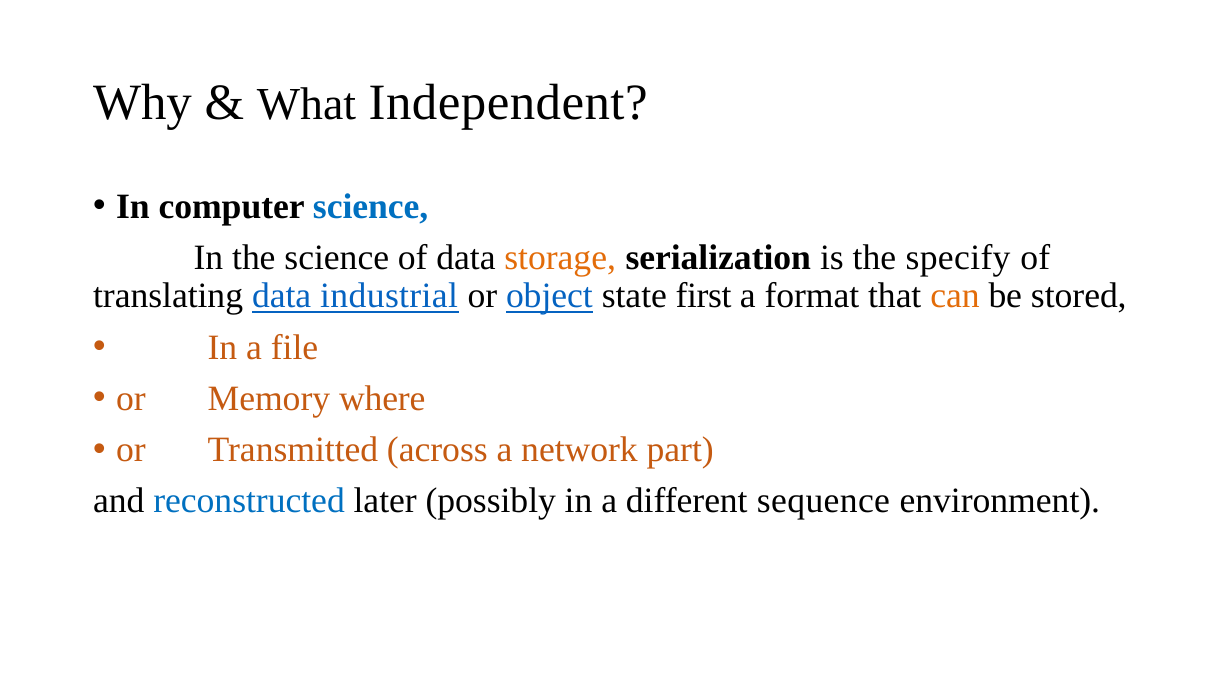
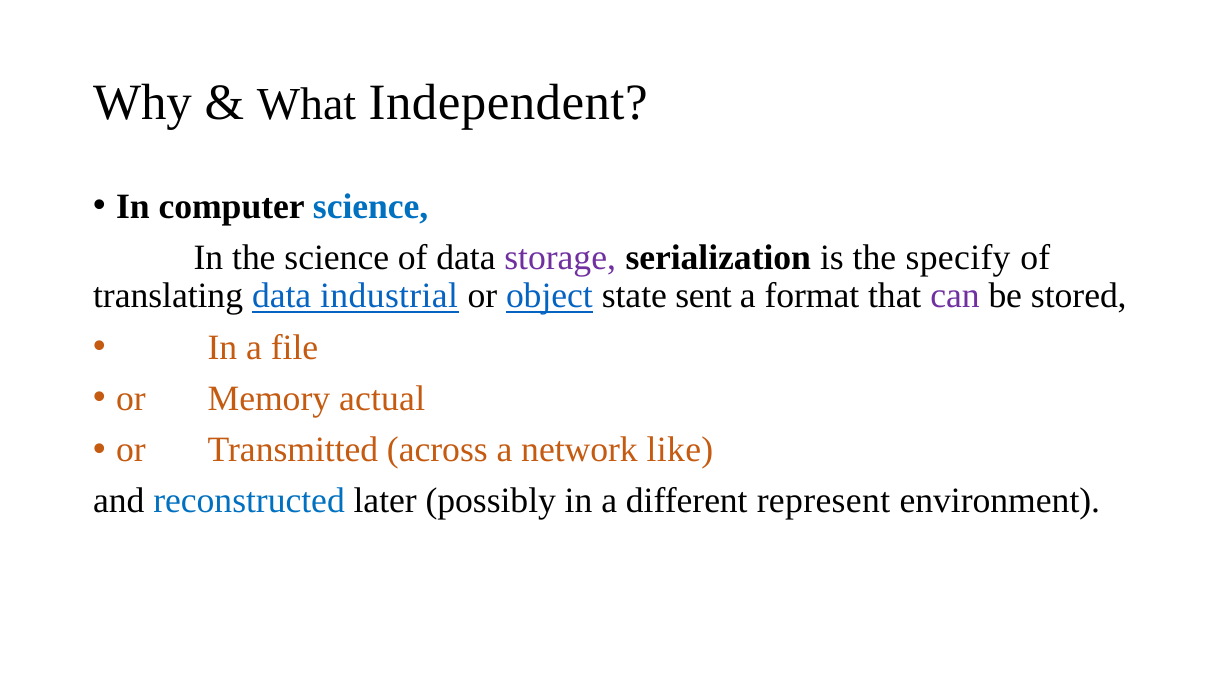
storage colour: orange -> purple
first: first -> sent
can colour: orange -> purple
where: where -> actual
part: part -> like
sequence: sequence -> represent
